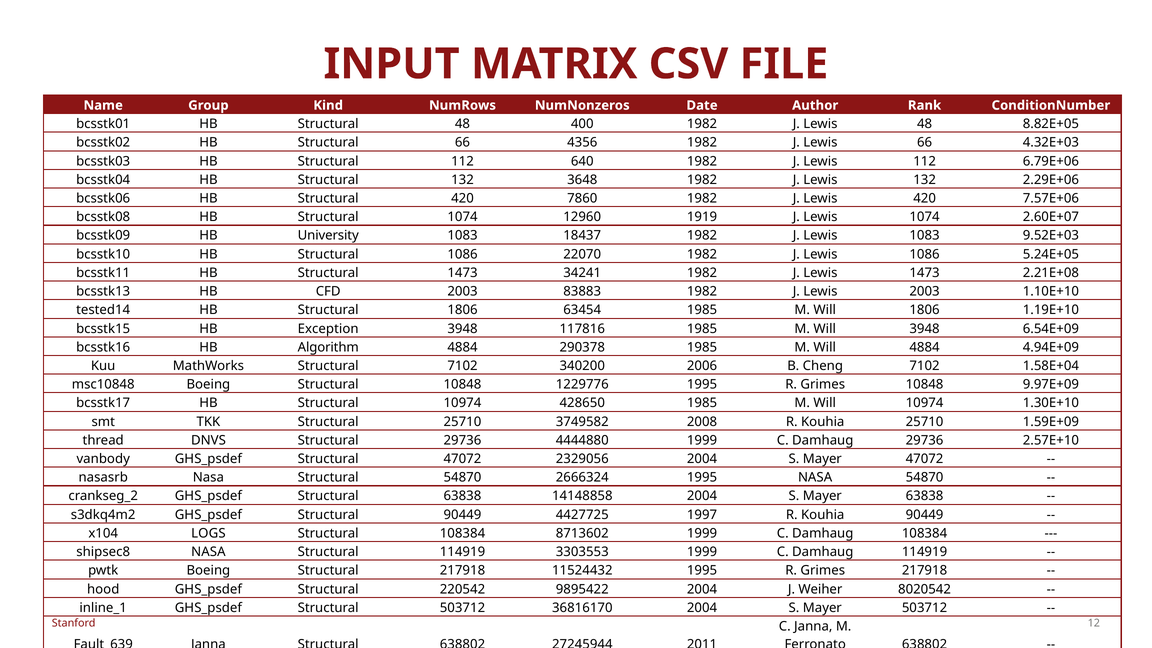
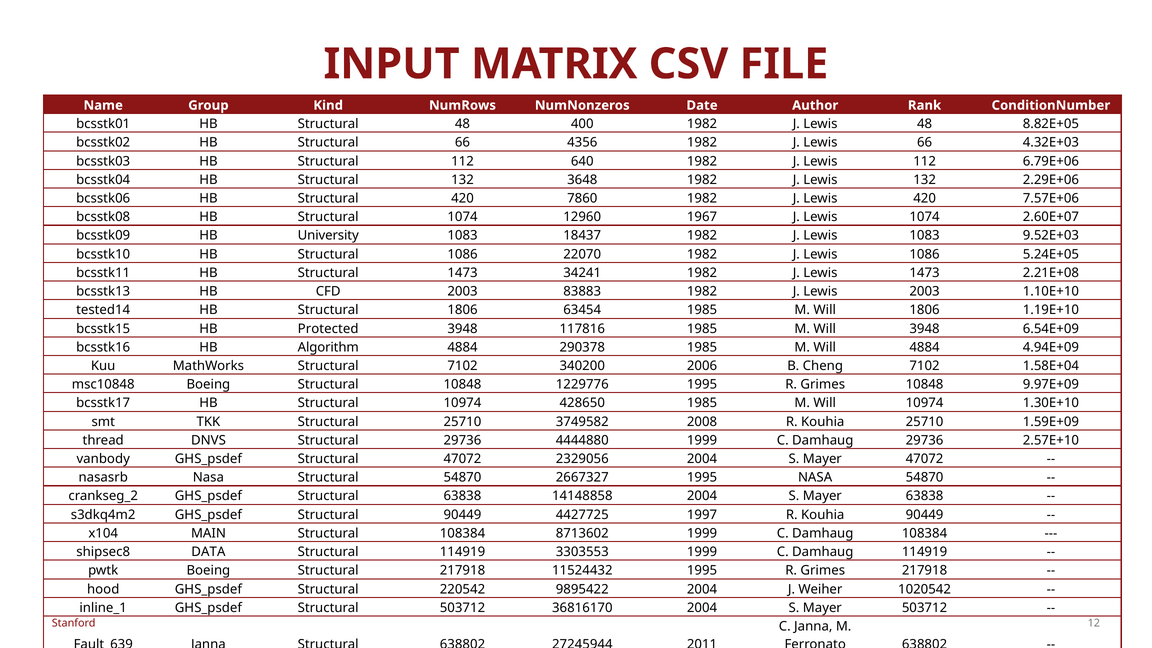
1919: 1919 -> 1967
Exception: Exception -> Protected
2666324: 2666324 -> 2667327
LOGS: LOGS -> MAIN
shipsec8 NASA: NASA -> DATA
8020542: 8020542 -> 1020542
